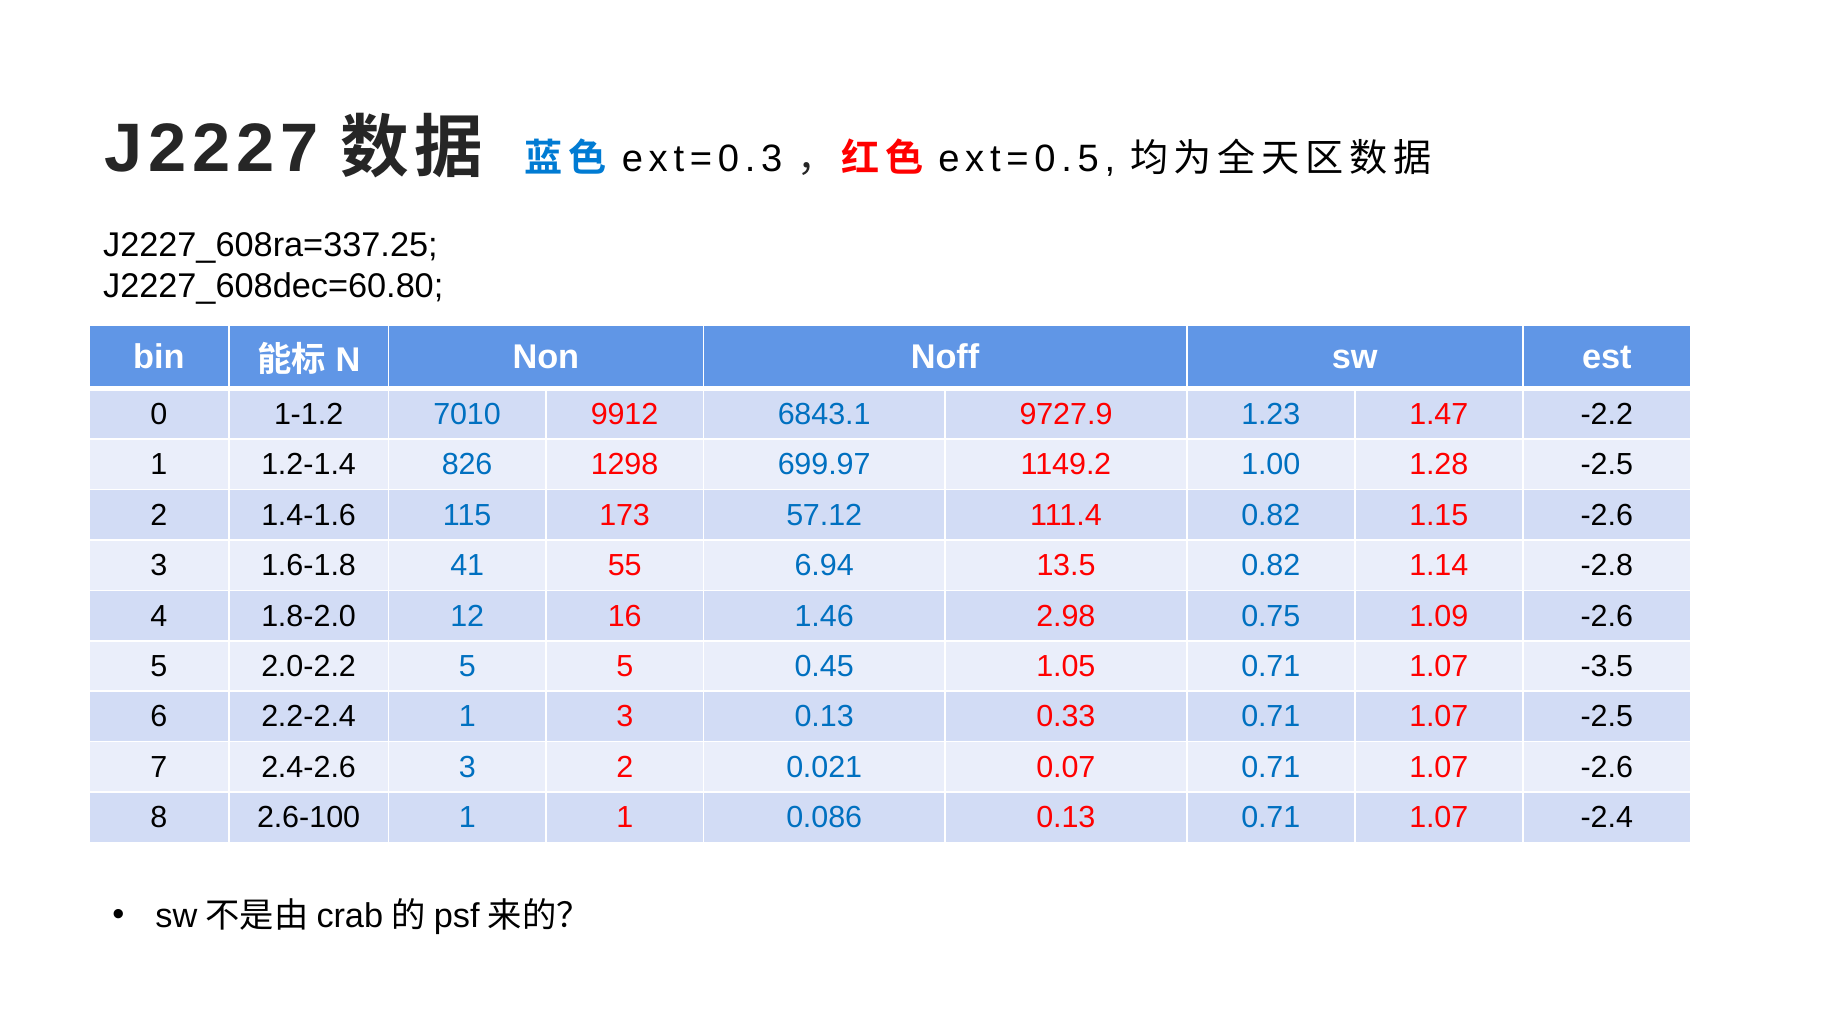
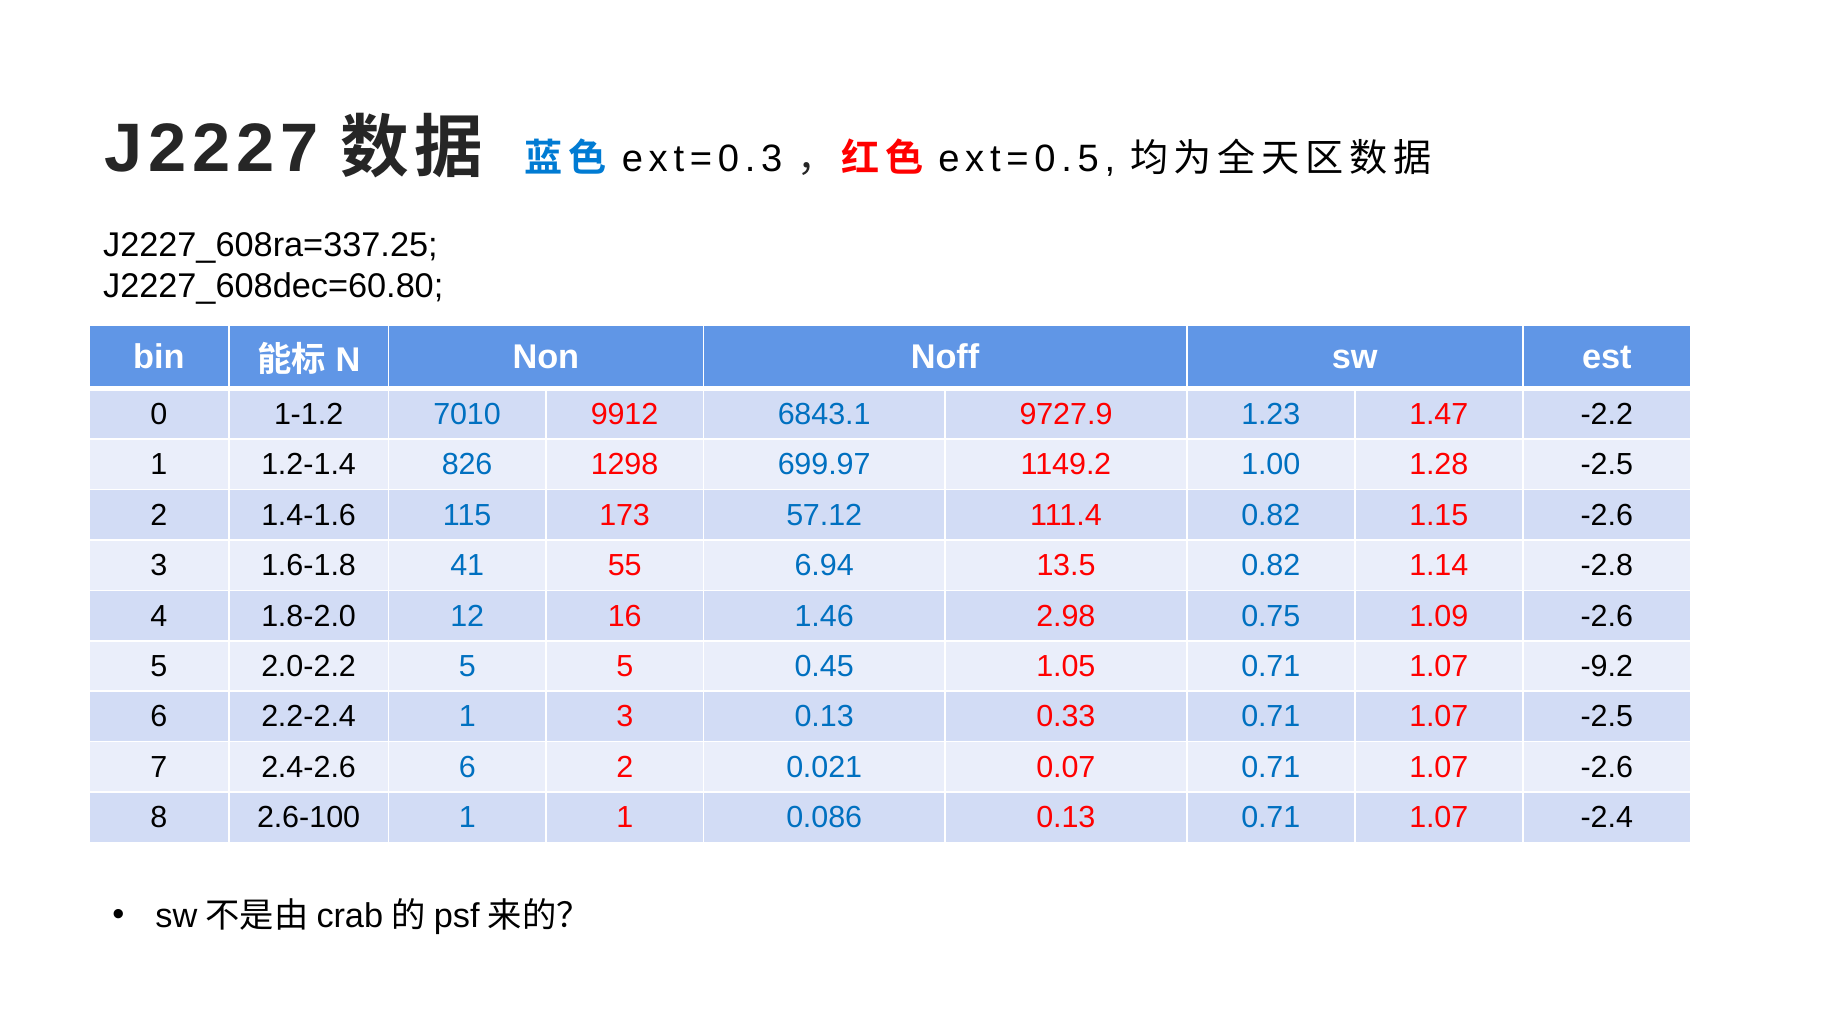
-3.5: -3.5 -> -9.2
2.4-2.6 3: 3 -> 6
